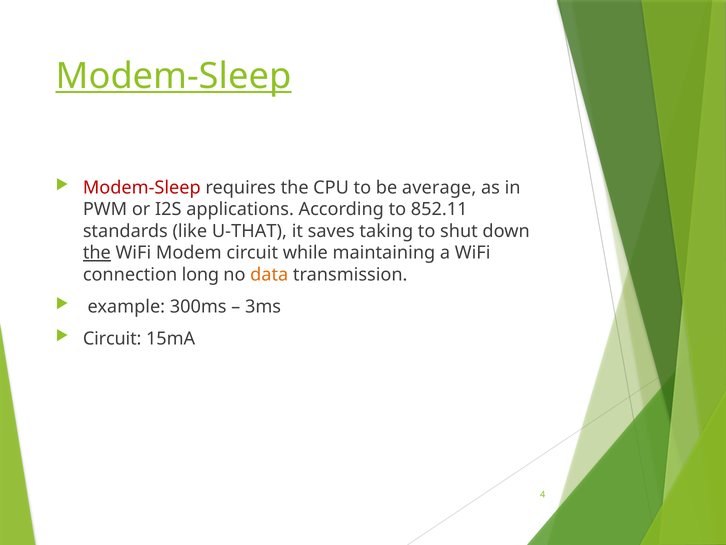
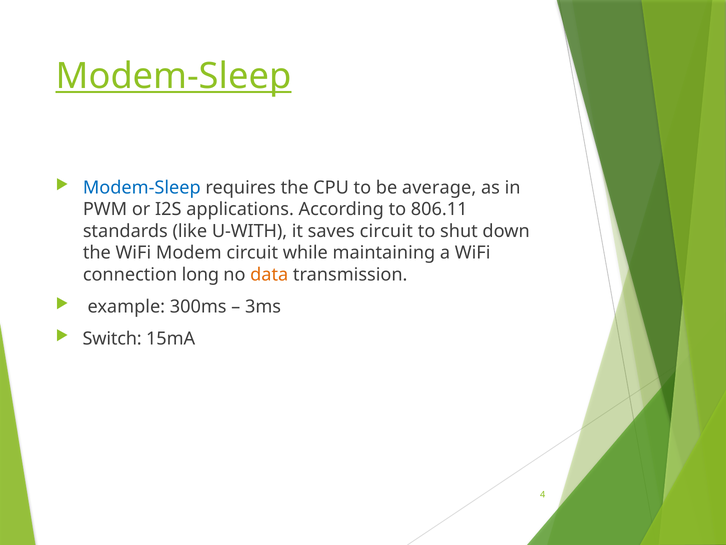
Modem-Sleep at (142, 187) colour: red -> blue
852.11: 852.11 -> 806.11
U-THAT: U-THAT -> U-WITH
saves taking: taking -> circuit
the at (97, 253) underline: present -> none
Circuit at (112, 338): Circuit -> Switch
